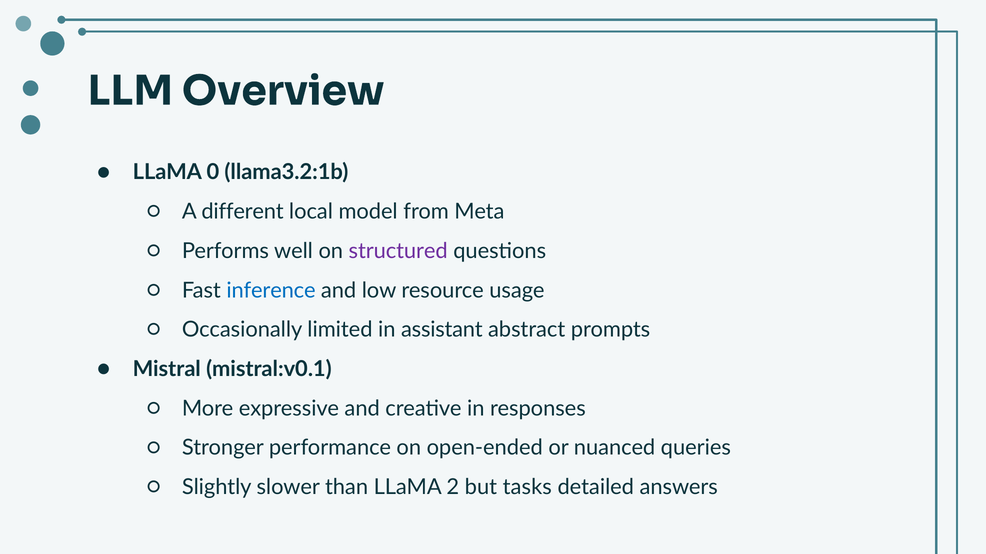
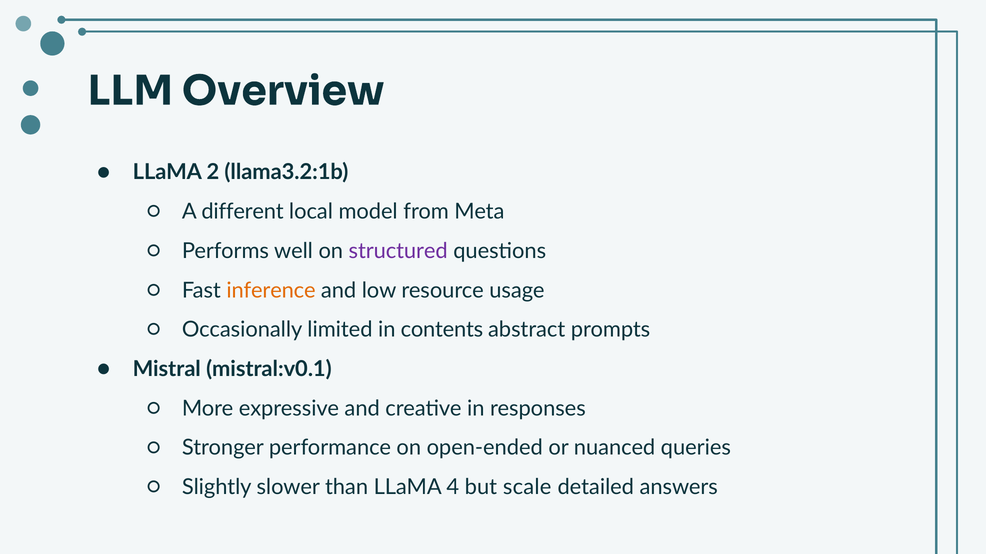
0: 0 -> 2
inference colour: blue -> orange
assistant: assistant -> contents
2: 2 -> 4
tasks: tasks -> scale
